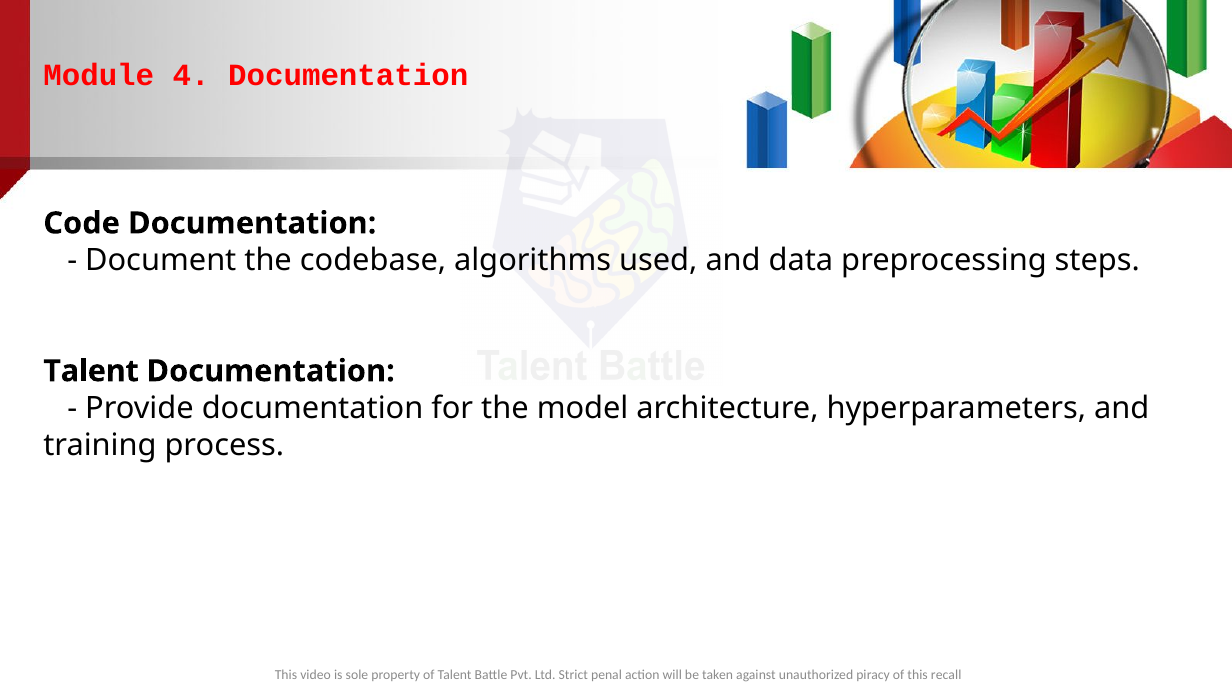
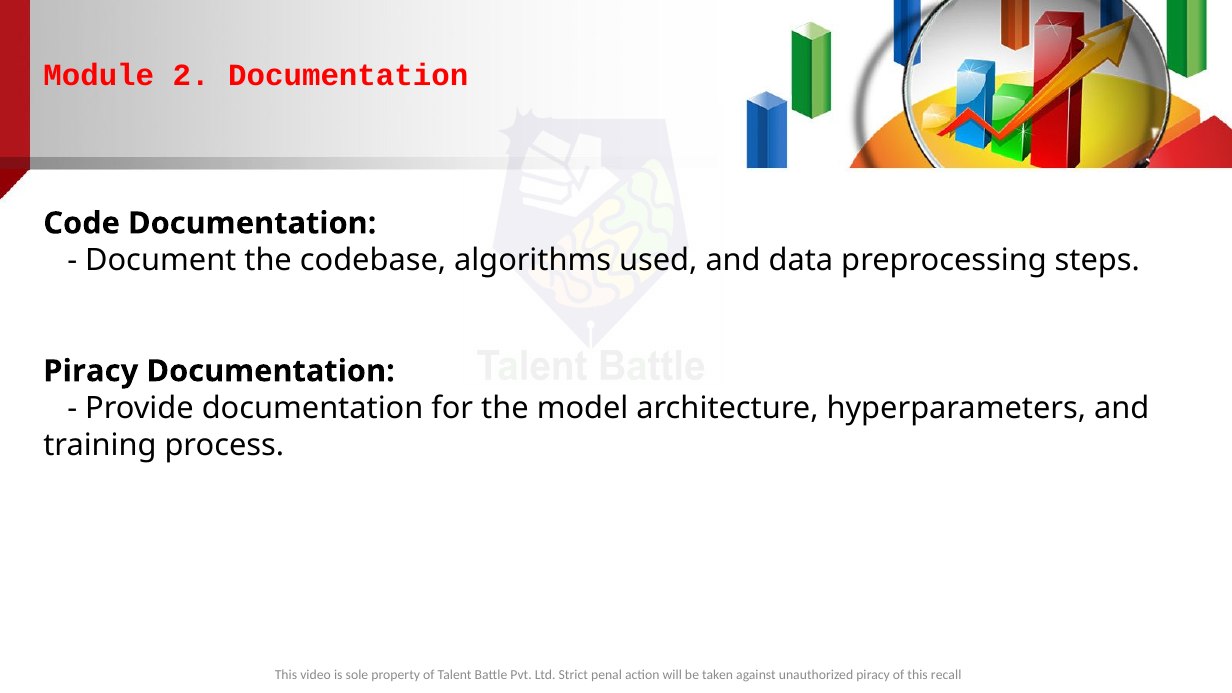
4: 4 -> 2
Talent at (91, 371): Talent -> Piracy
